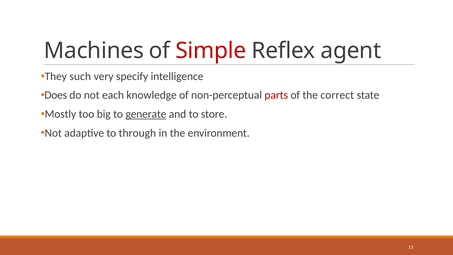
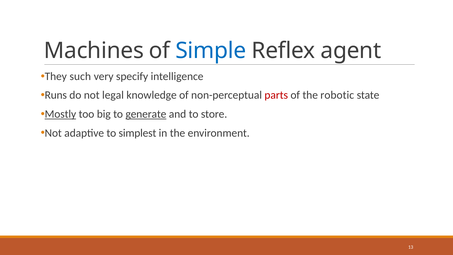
Simple colour: red -> blue
Does: Does -> Runs
each: each -> legal
correct: correct -> robotic
Mostly underline: none -> present
through: through -> simplest
